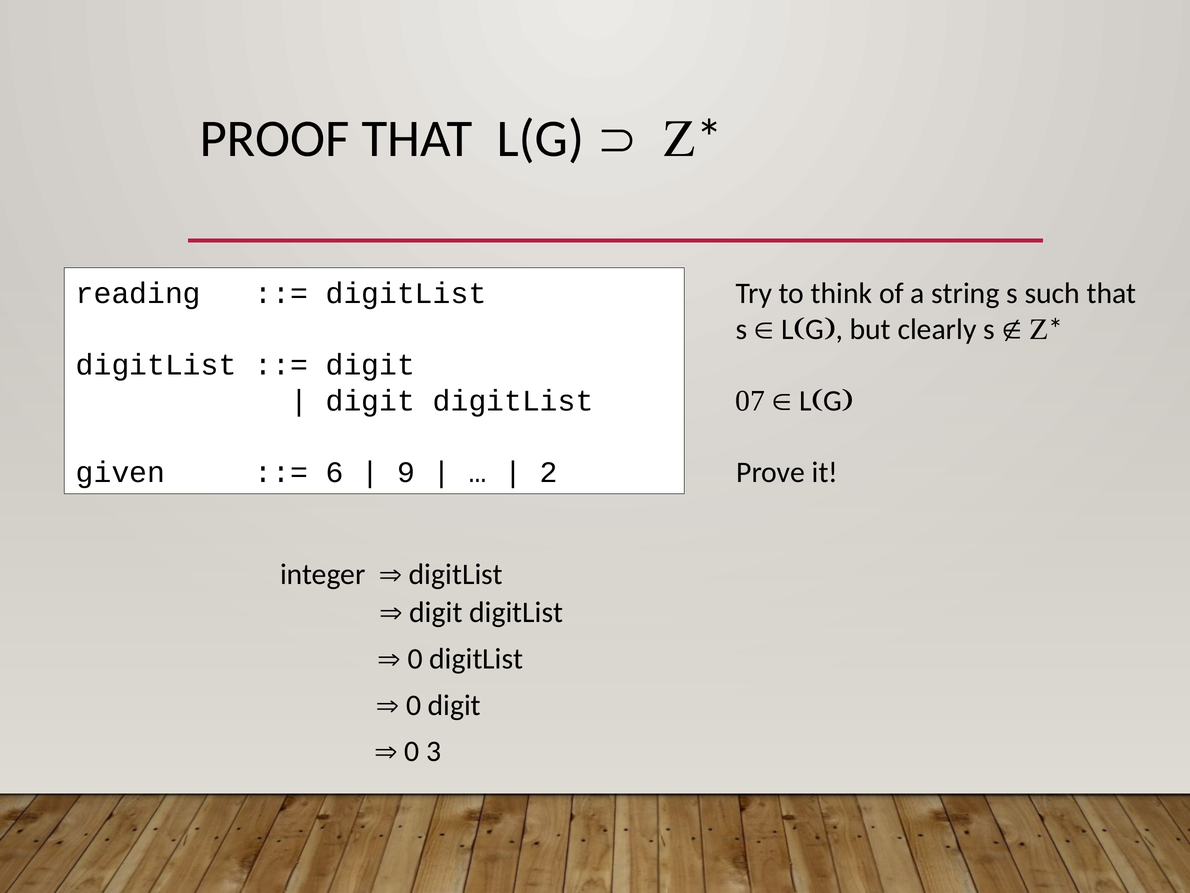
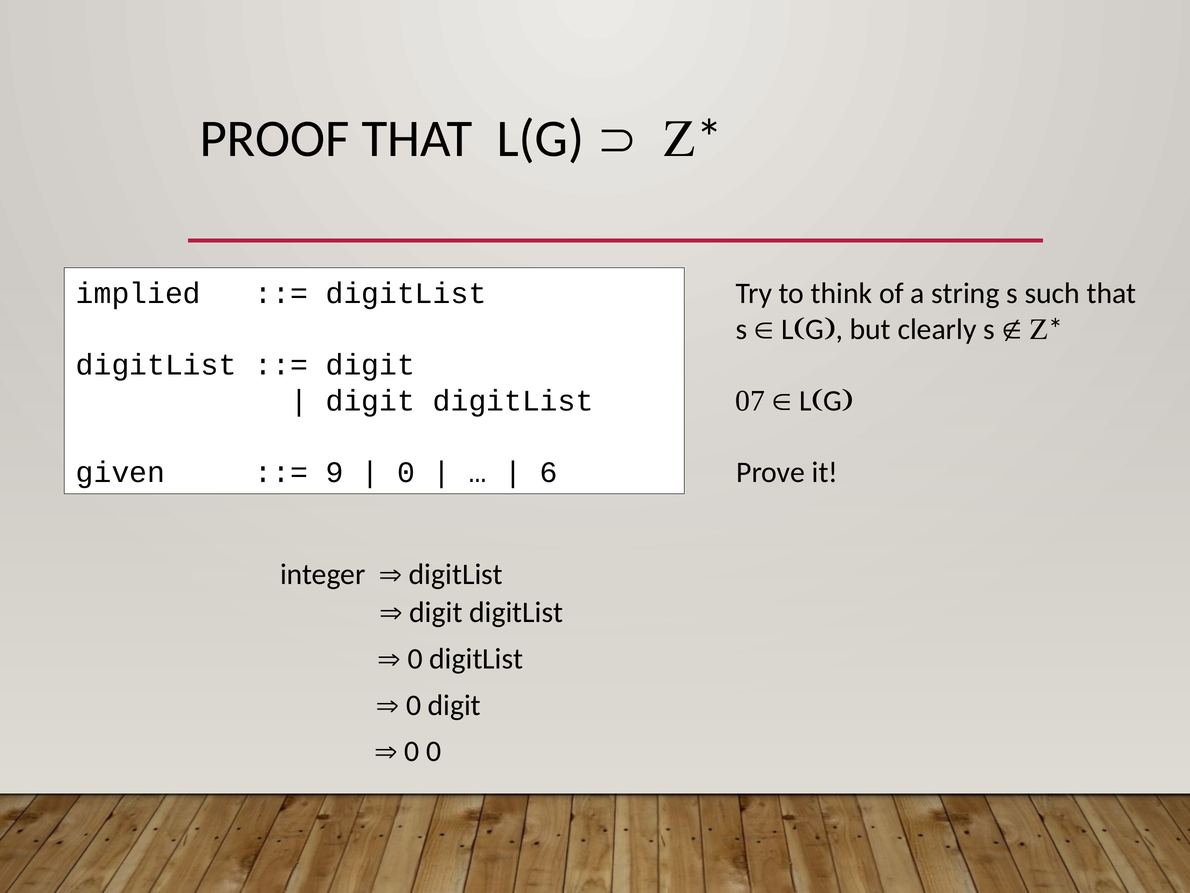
reading: reading -> implied
6: 6 -> 9
9 at (406, 472): 9 -> 0
2: 2 -> 6
0 3: 3 -> 0
